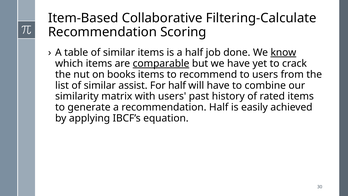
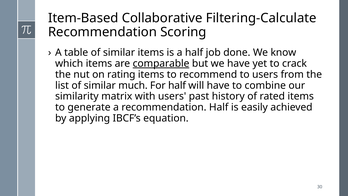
know underline: present -> none
books: books -> rating
assist: assist -> much
